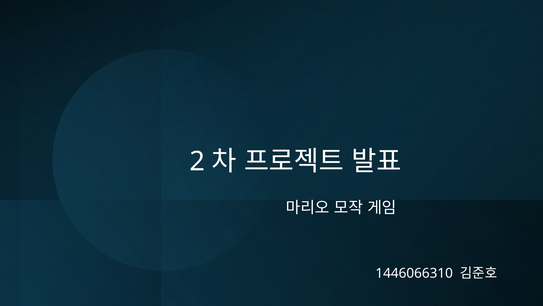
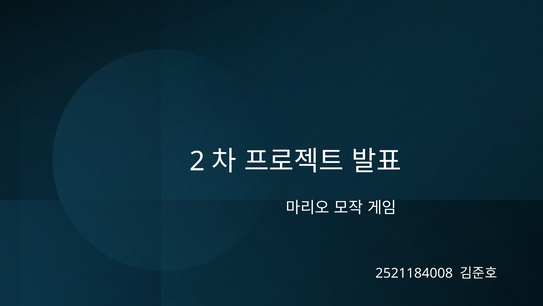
1446066310: 1446066310 -> 2521184008
